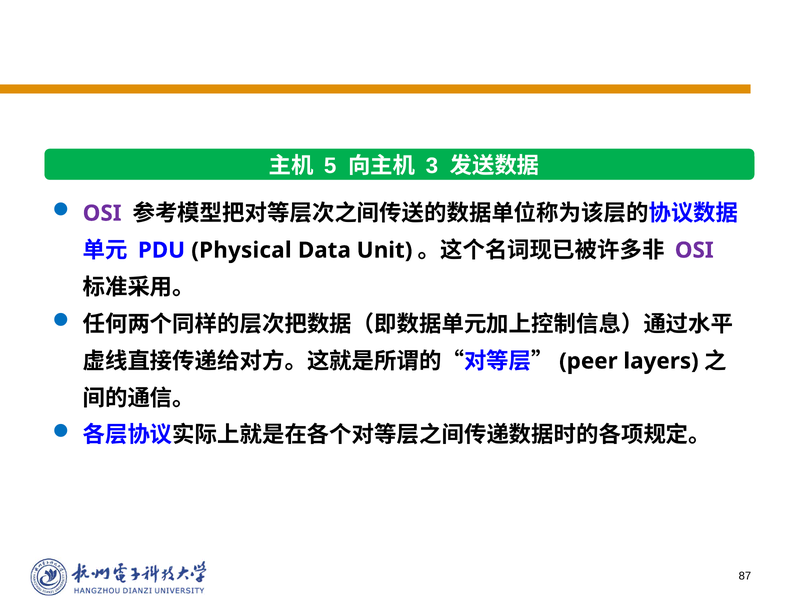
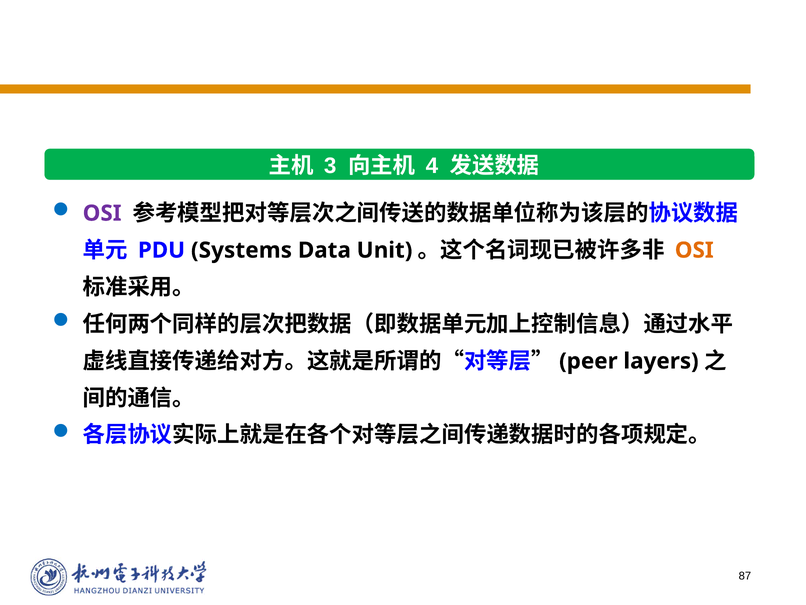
5: 5 -> 3
3: 3 -> 4
Physical: Physical -> Systems
OSI at (694, 250) colour: purple -> orange
